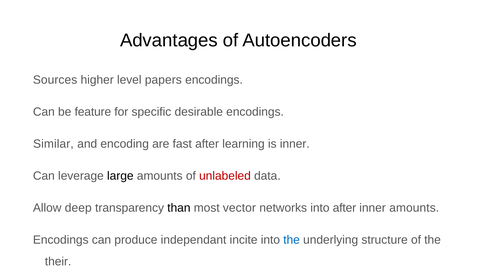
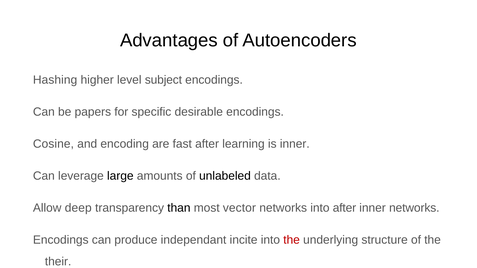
Sources: Sources -> Hashing
papers: papers -> subject
feature: feature -> papers
Similar: Similar -> Cosine
unlabeled colour: red -> black
inner amounts: amounts -> networks
the at (292, 240) colour: blue -> red
